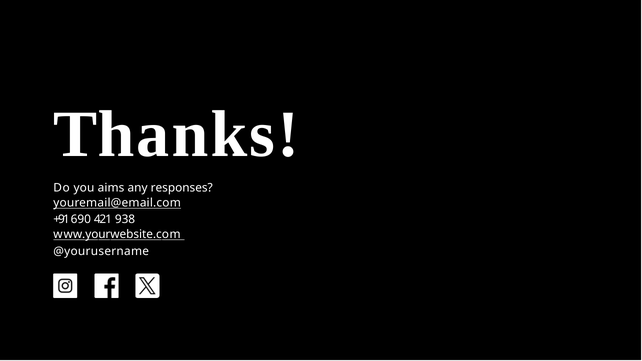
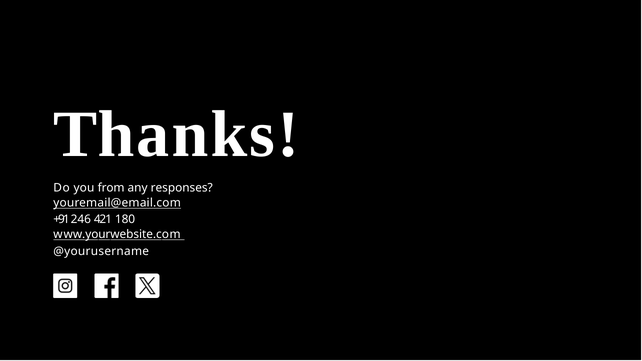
aims: aims -> from
690: 690 -> 246
938: 938 -> 180
